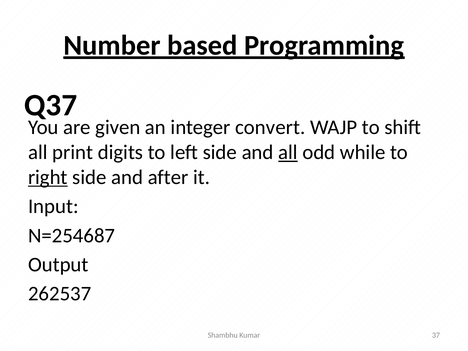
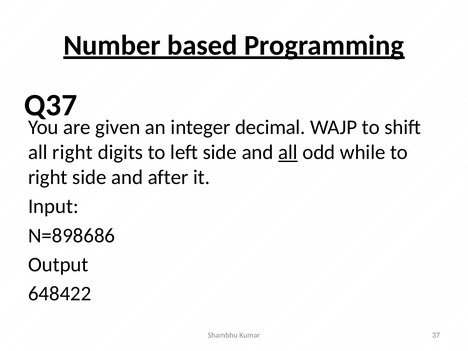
convert: convert -> decimal
all print: print -> right
right at (48, 177) underline: present -> none
N=254687: N=254687 -> N=898686
262537: 262537 -> 648422
